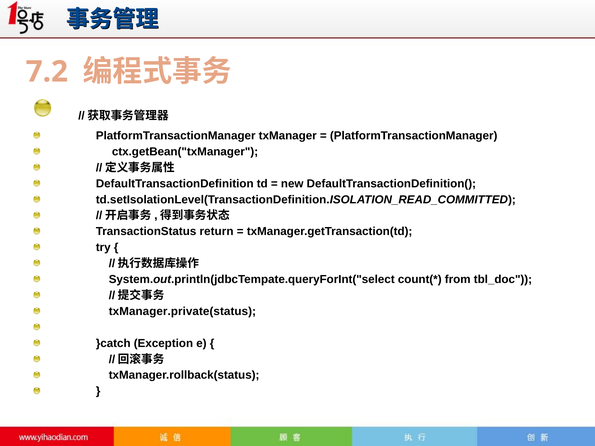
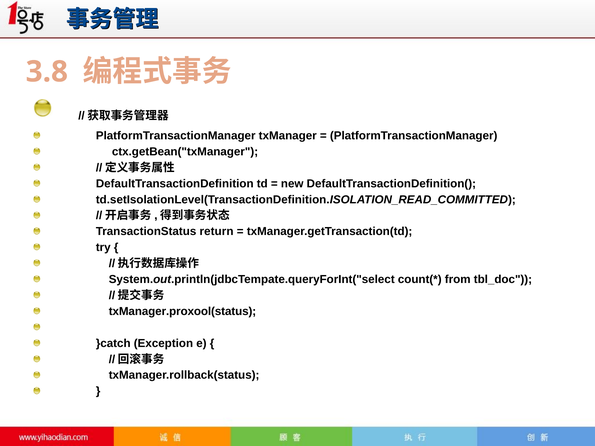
7.2: 7.2 -> 3.8
txManager.private(status: txManager.private(status -> txManager.proxool(status
